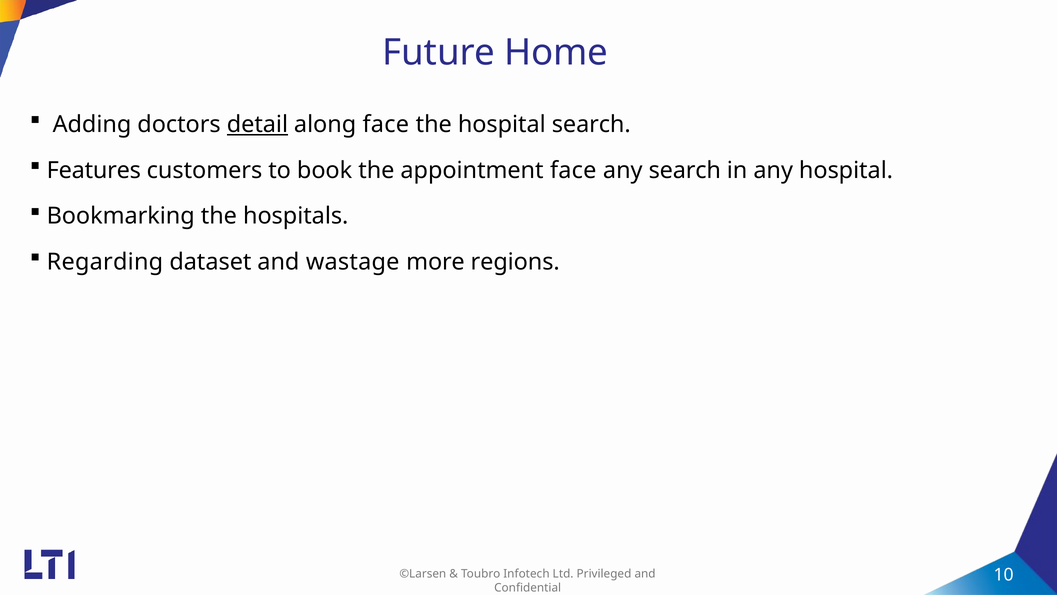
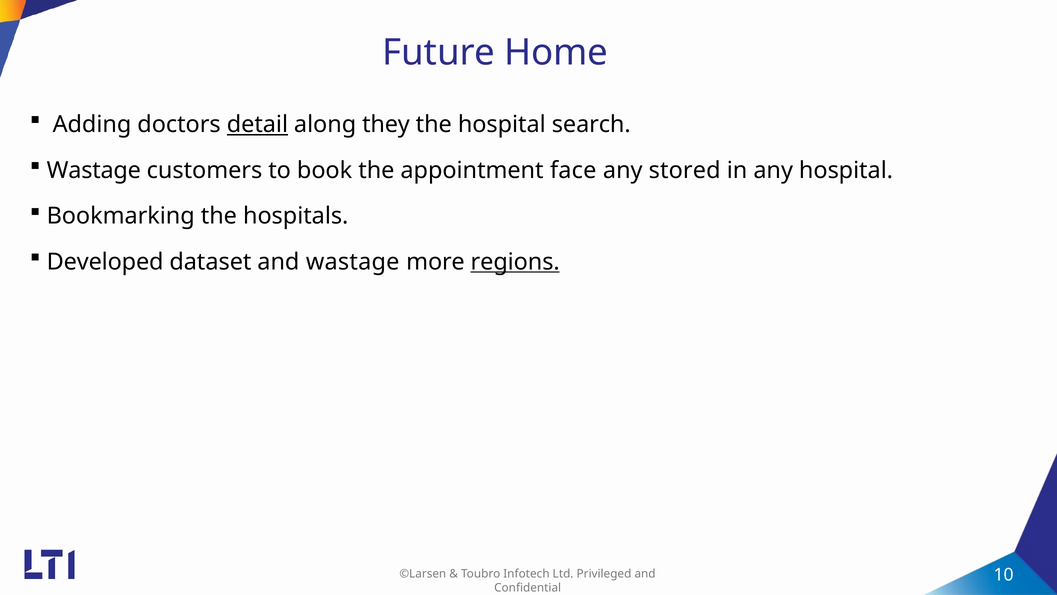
along face: face -> they
Features at (94, 170): Features -> Wastage
any search: search -> stored
Regarding: Regarding -> Developed
regions underline: none -> present
